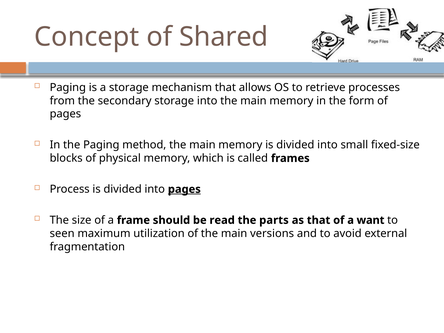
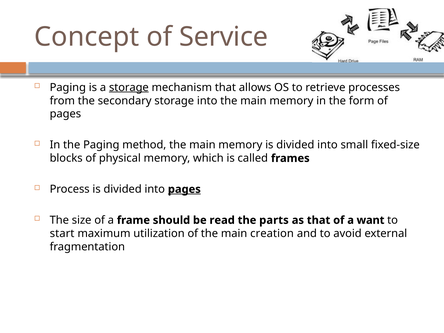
Shared: Shared -> Service
storage at (129, 87) underline: none -> present
seen: seen -> start
versions: versions -> creation
